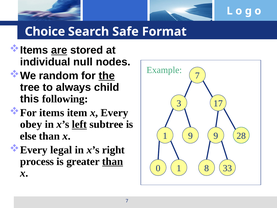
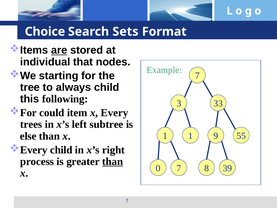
Safe: Safe -> Sets
null: null -> that
random: random -> starting
the underline: present -> none
17: 17 -> 33
items: items -> could
obey: obey -> trees
left underline: present -> none
1 9: 9 -> 1
28: 28 -> 55
legal at (61, 150): legal -> child
0 1: 1 -> 7
33: 33 -> 39
